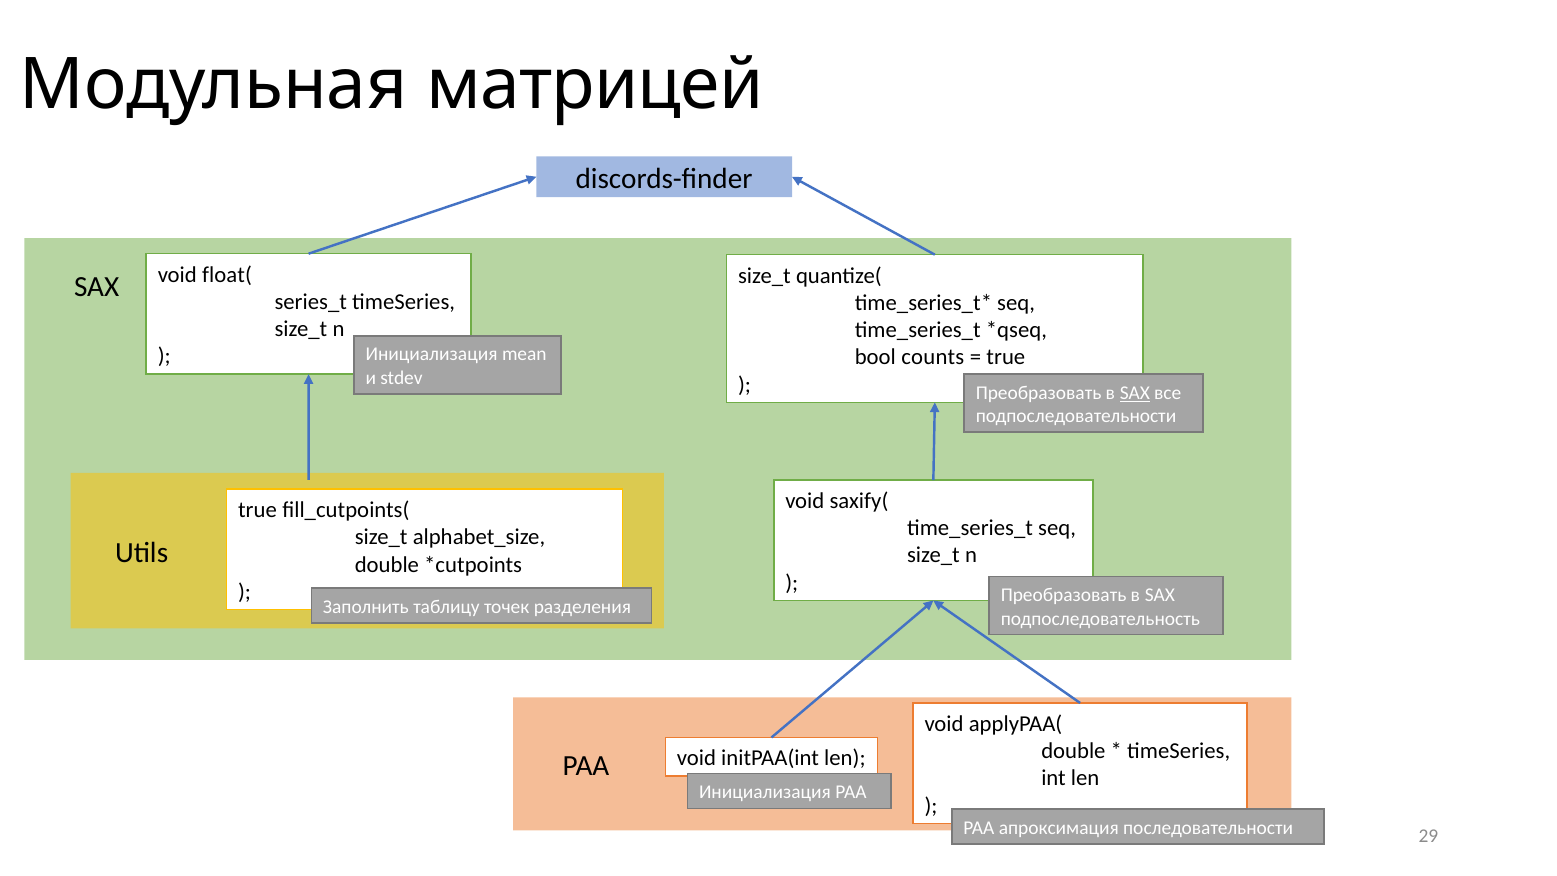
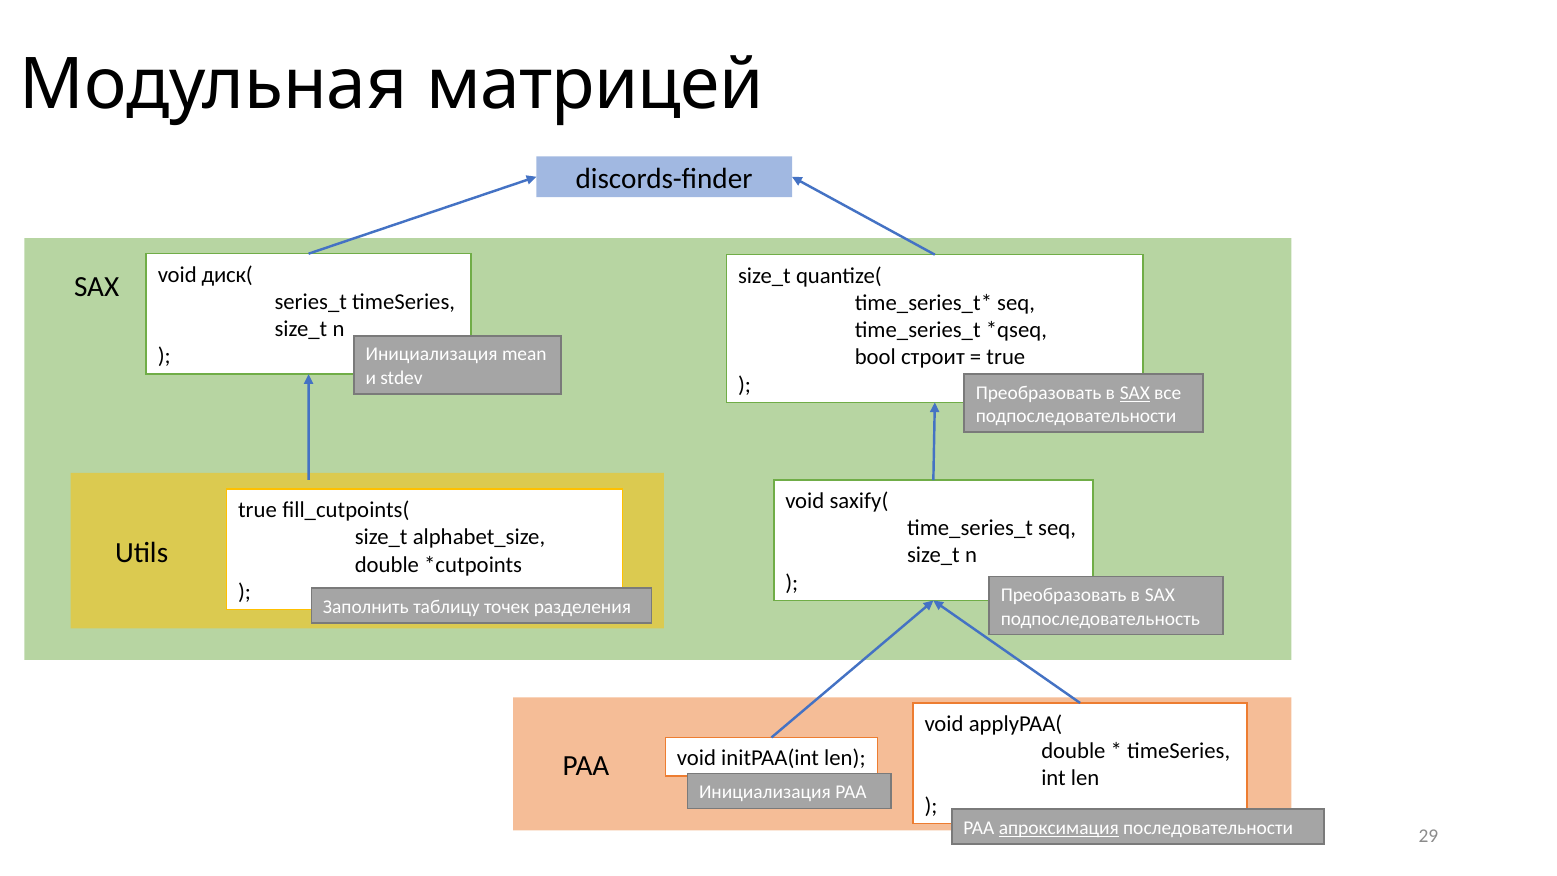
float(: float( -> диск(
counts: counts -> строит
апроксимация underline: none -> present
